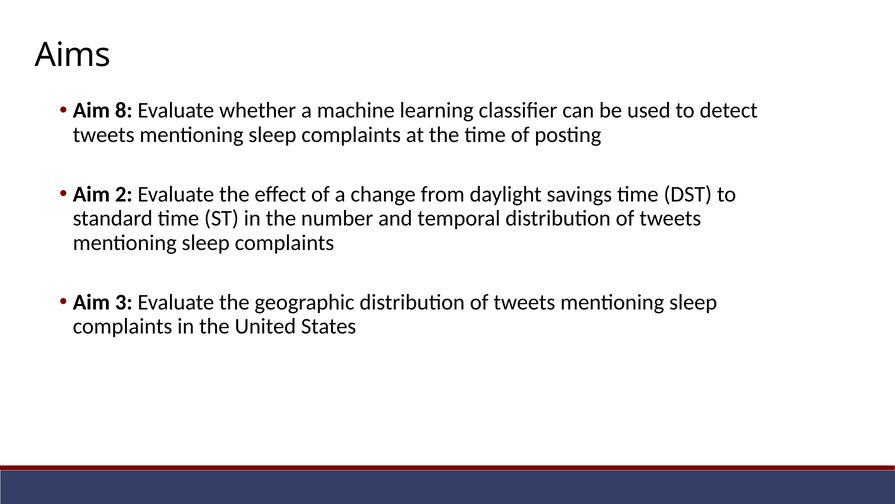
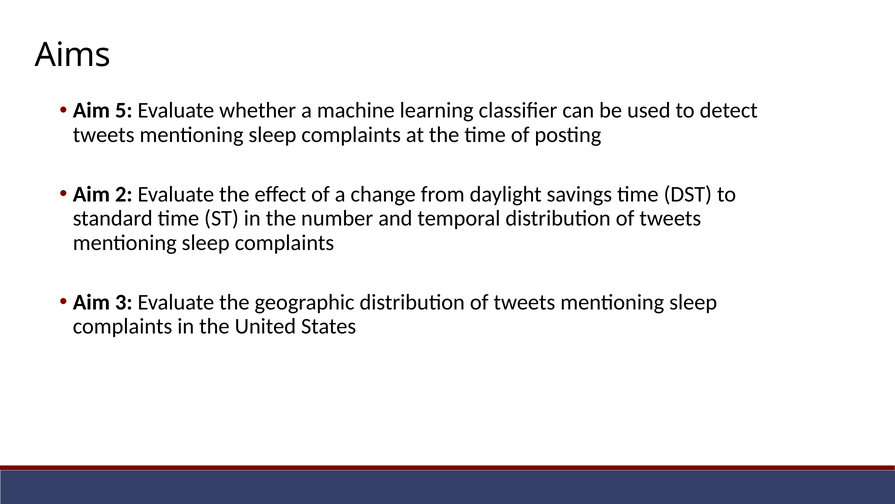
8: 8 -> 5
